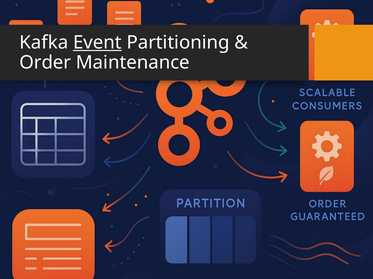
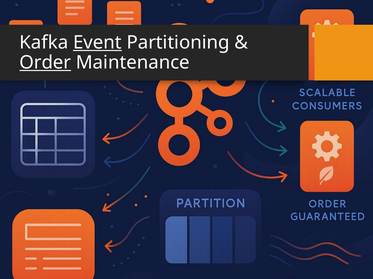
Order underline: none -> present
